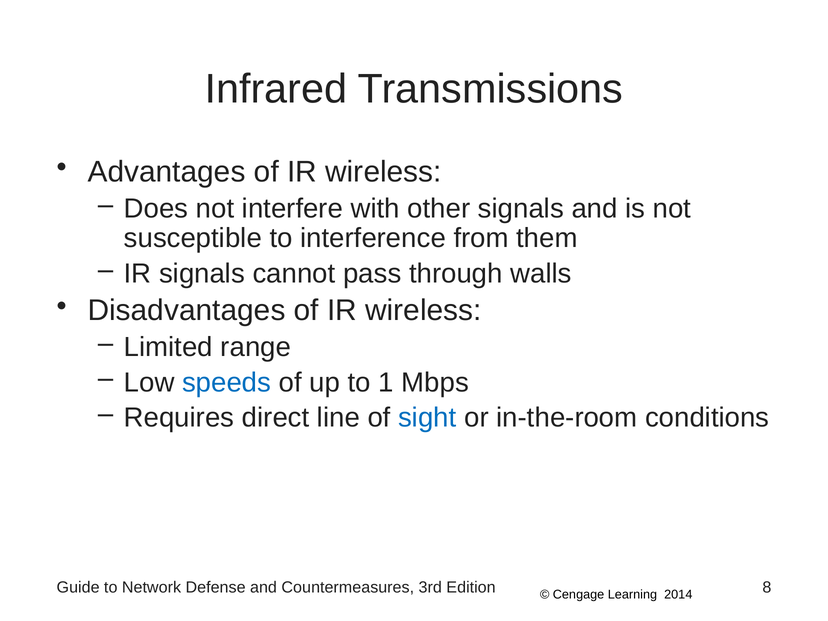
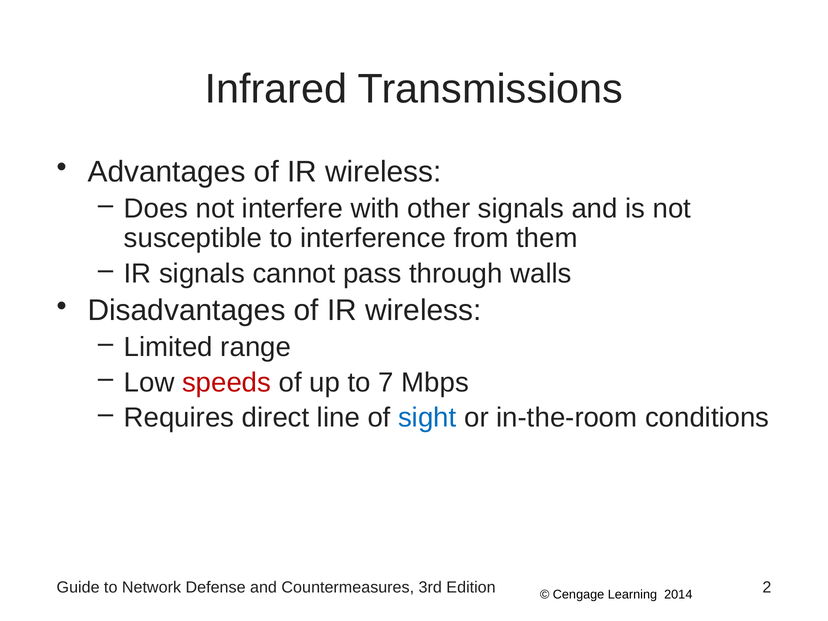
speeds colour: blue -> red
1: 1 -> 7
8: 8 -> 2
